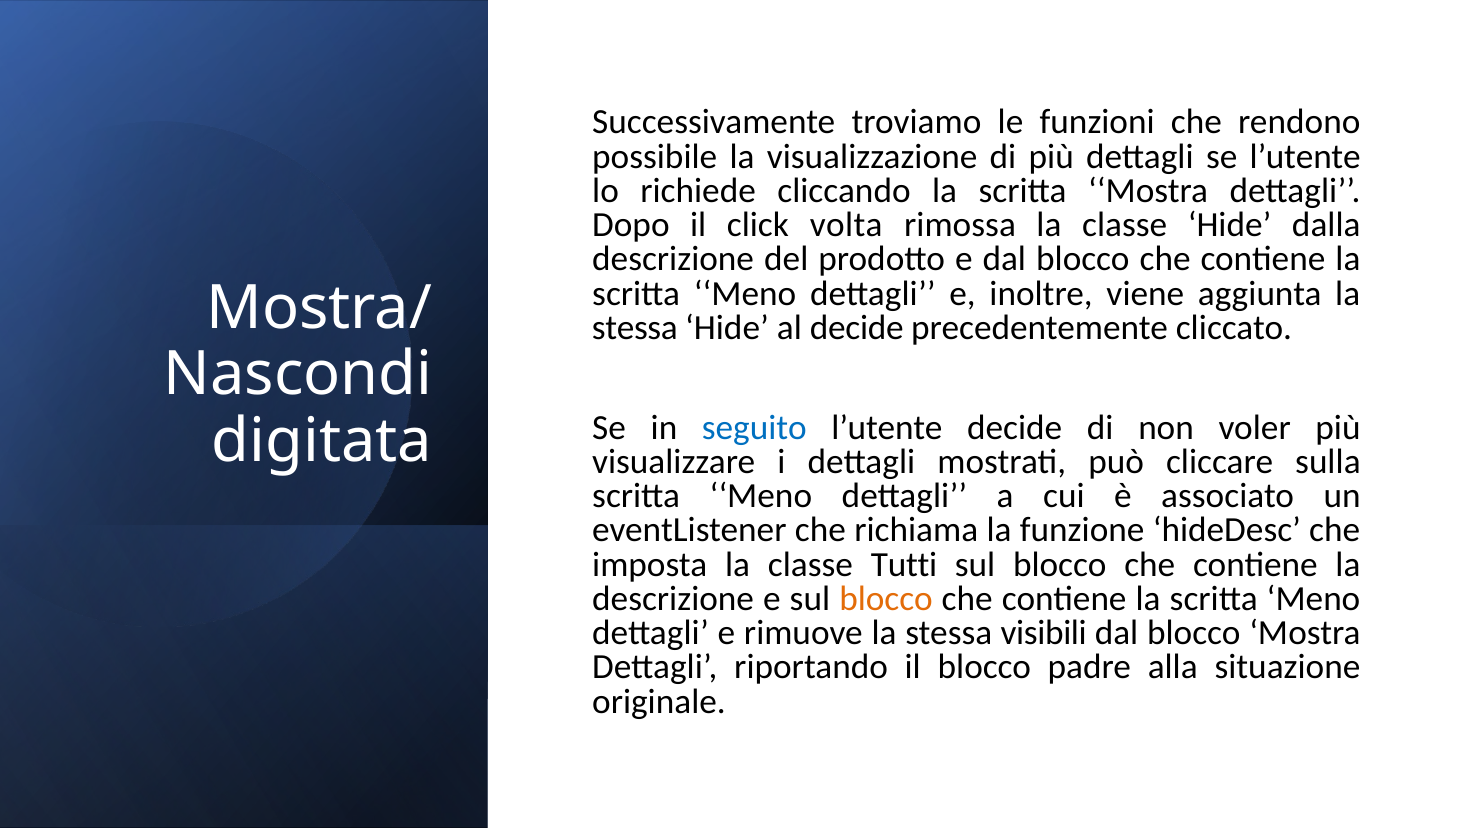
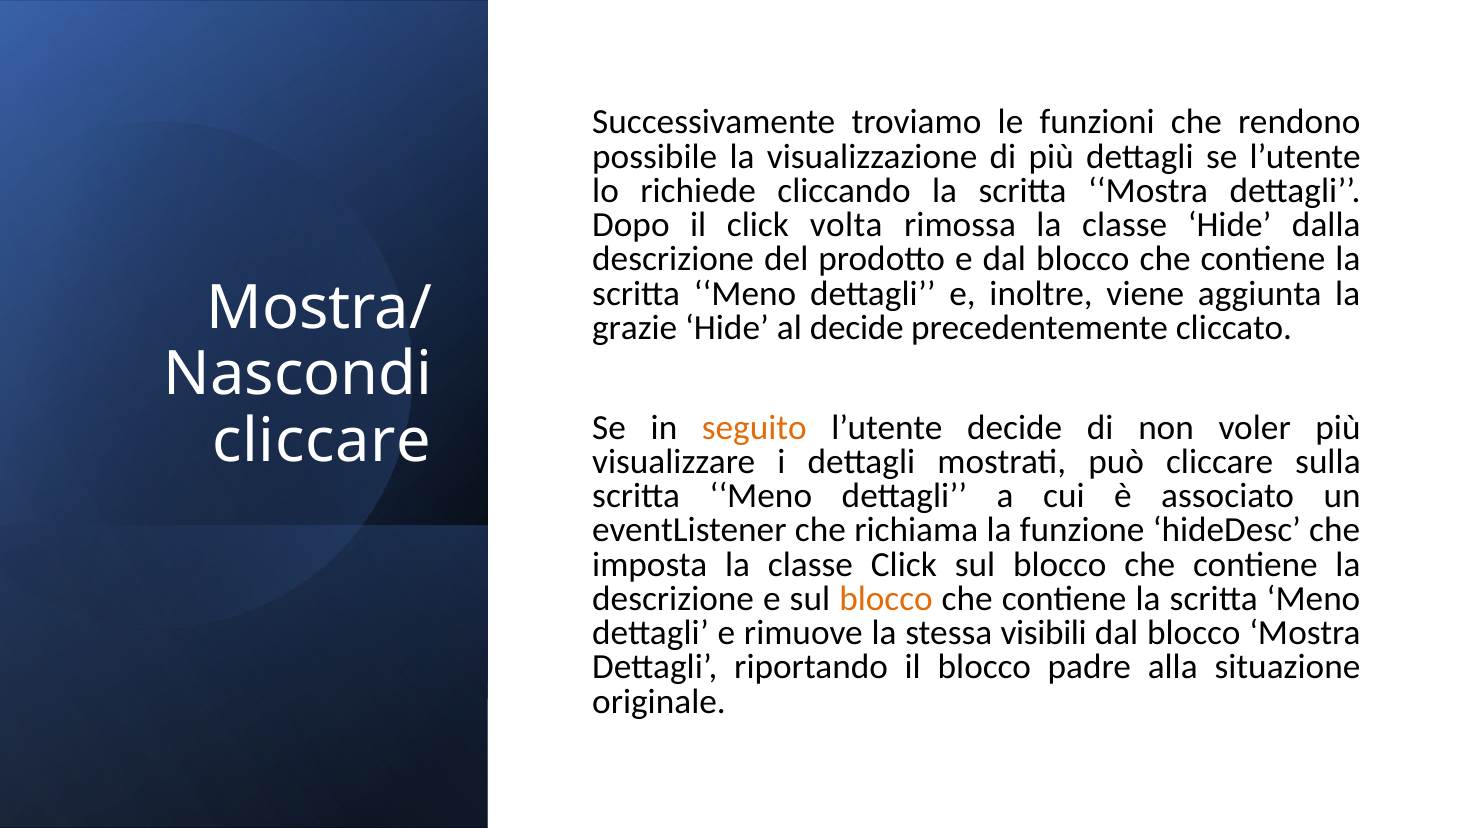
stessa at (635, 328): stessa -> grazie
seguito colour: blue -> orange
digitata at (322, 441): digitata -> cliccare
classe Tutti: Tutti -> Click
